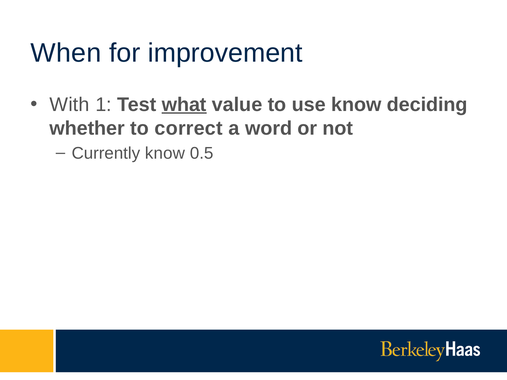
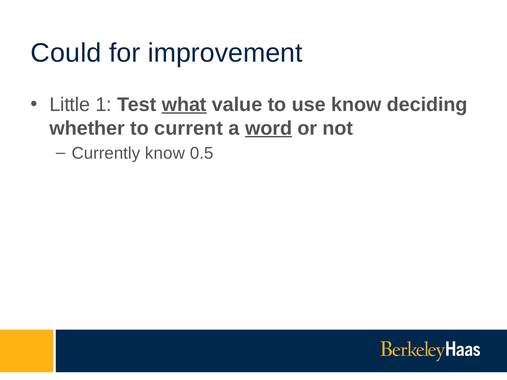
When: When -> Could
With: With -> Little
correct: correct -> current
word underline: none -> present
